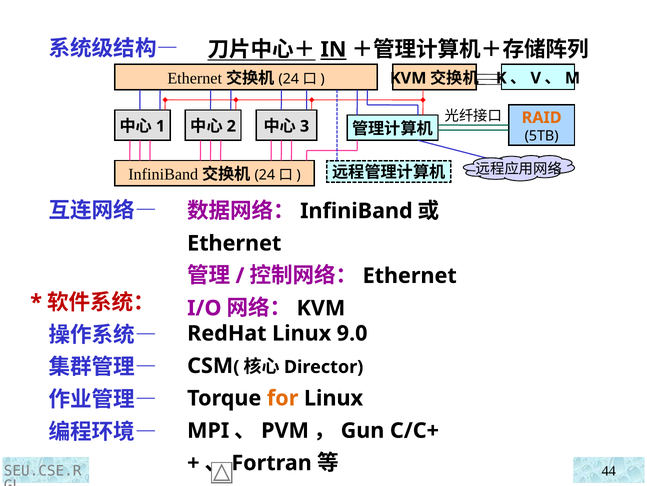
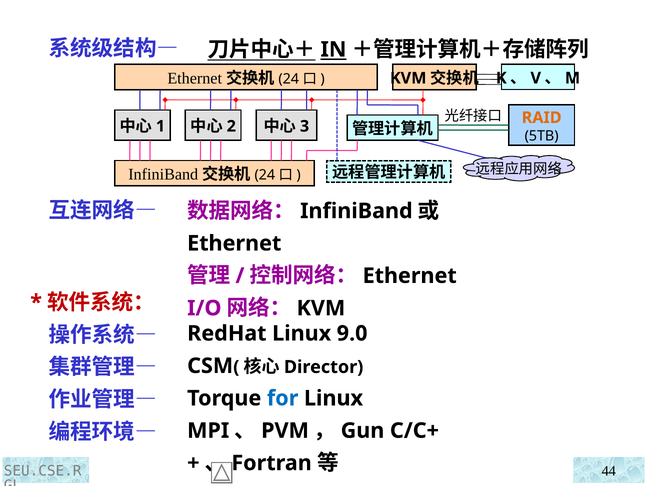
for colour: orange -> blue
